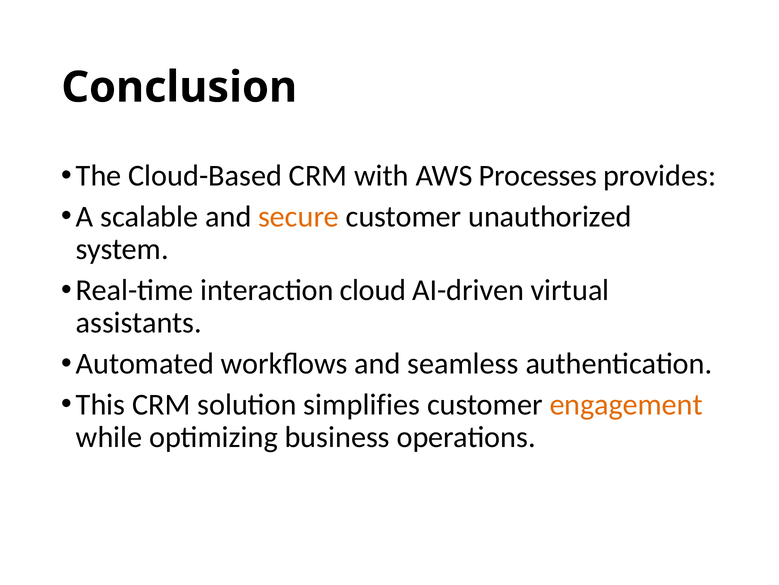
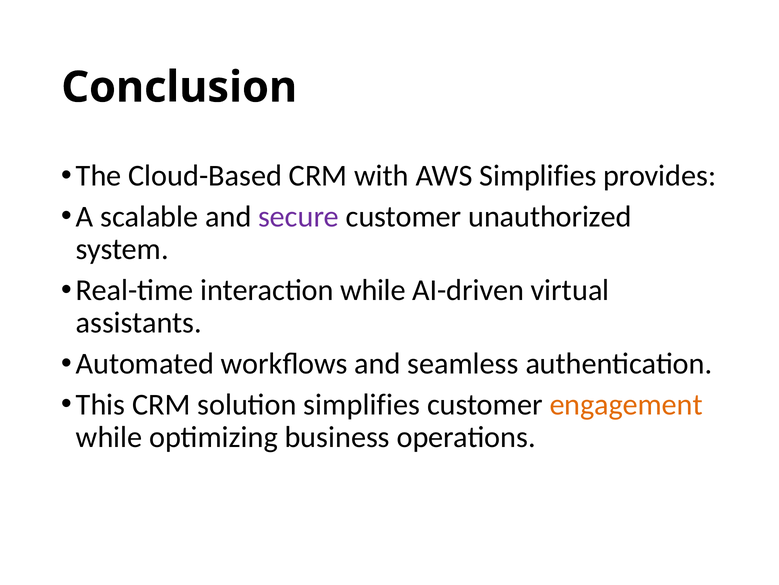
AWS Processes: Processes -> Simplifies
secure colour: orange -> purple
interaction cloud: cloud -> while
